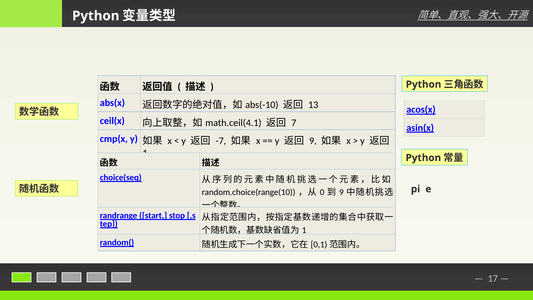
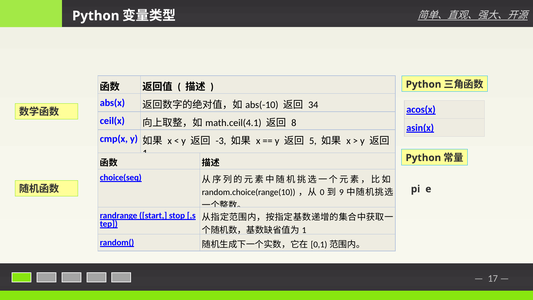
13: 13 -> 34
7: 7 -> 8
-7: -7 -> -3
9 at (313, 141): 9 -> 5
